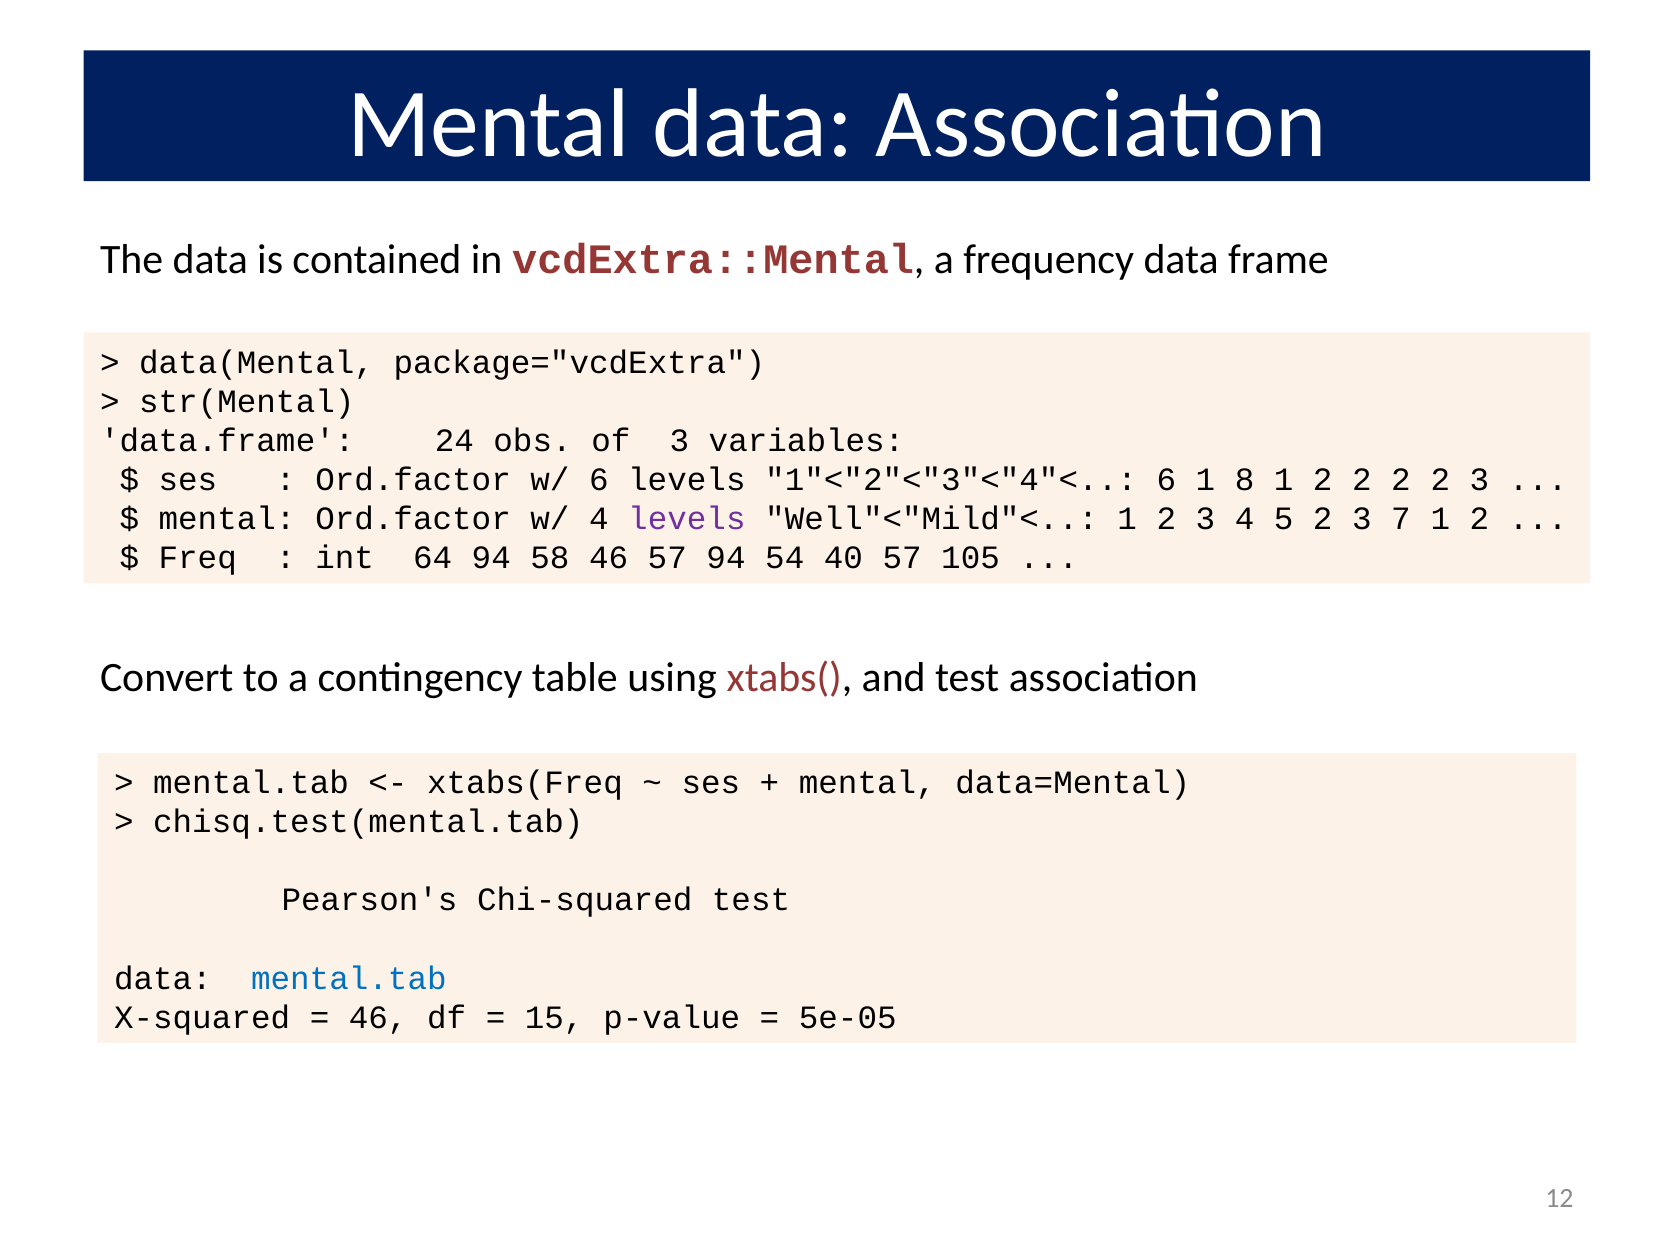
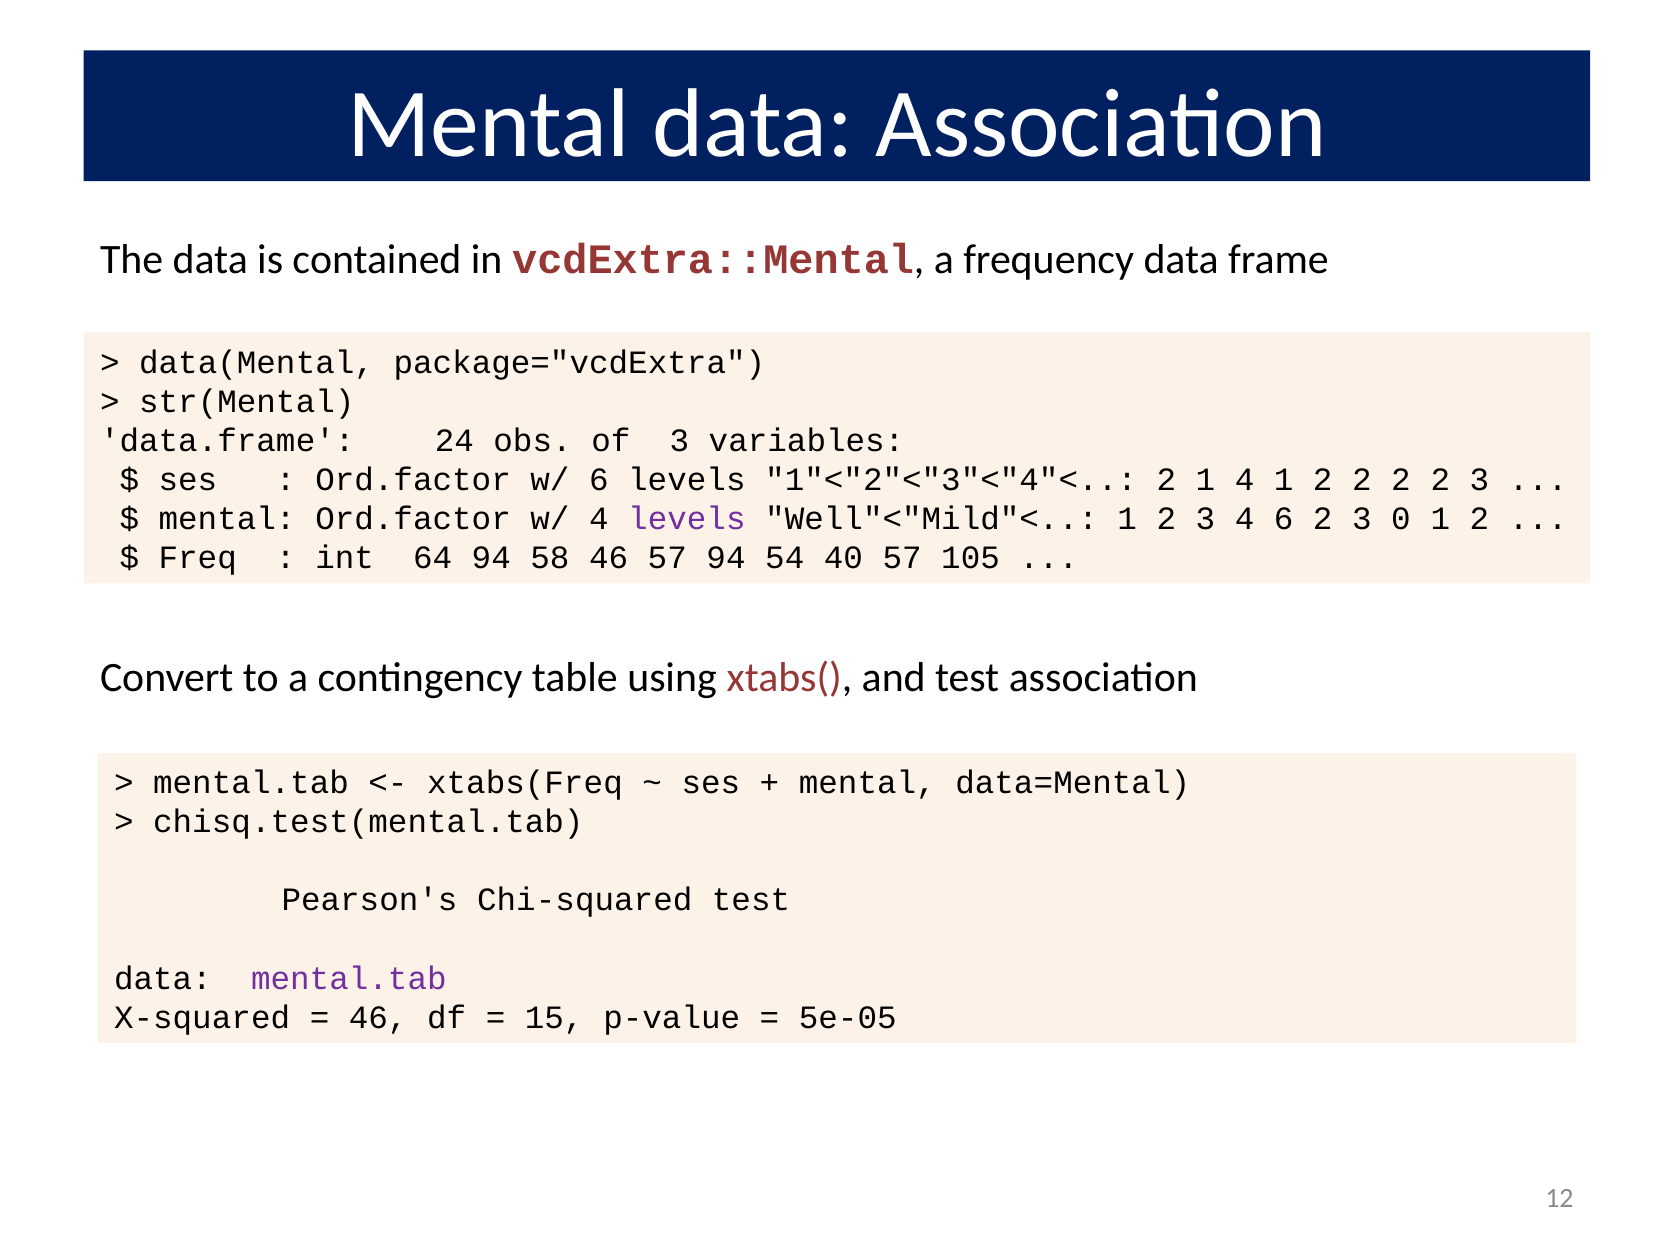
1"<"2"<"3"<"4"< 6: 6 -> 2
1 8: 8 -> 4
4 5: 5 -> 6
7: 7 -> 0
mental.tab at (349, 979) colour: blue -> purple
